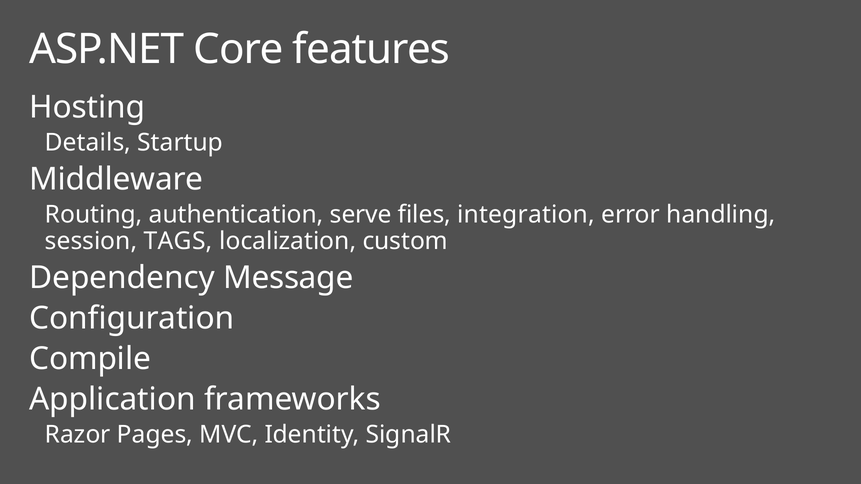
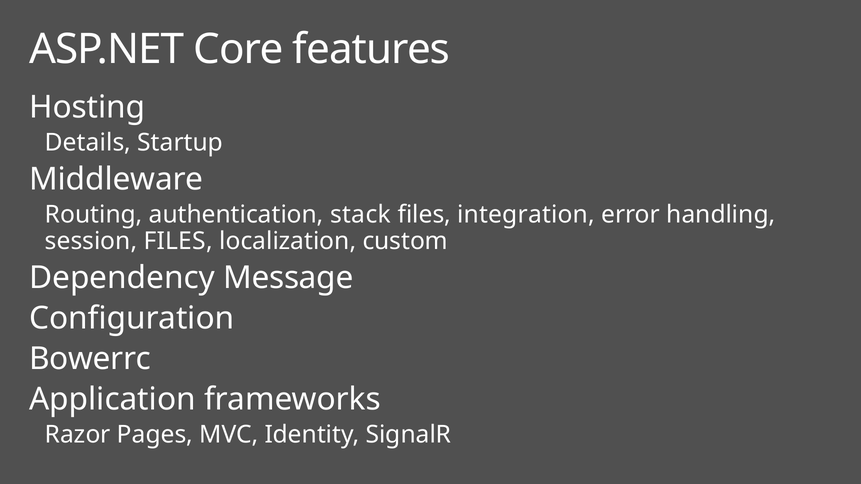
serve: serve -> stack
session TAGS: TAGS -> FILES
Compile: Compile -> Bowerrc
